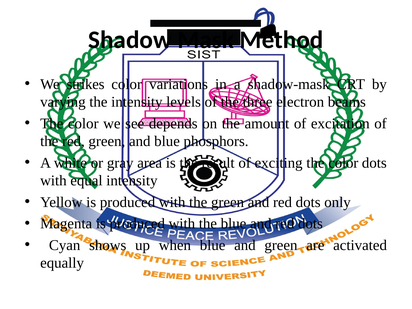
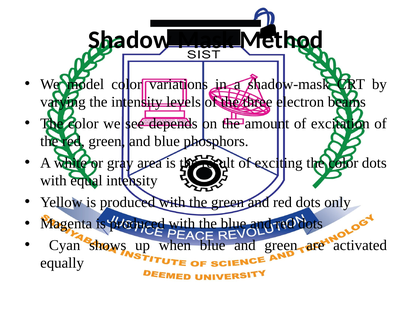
strikes: strikes -> model
